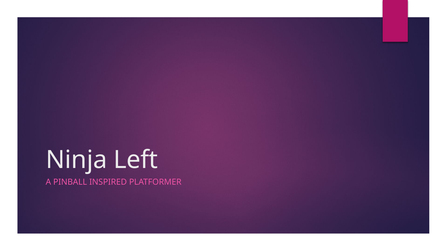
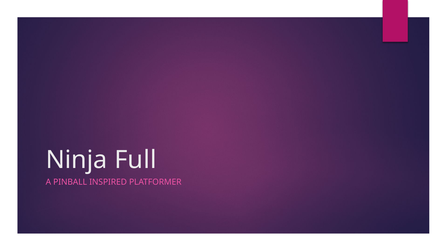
Left: Left -> Full
